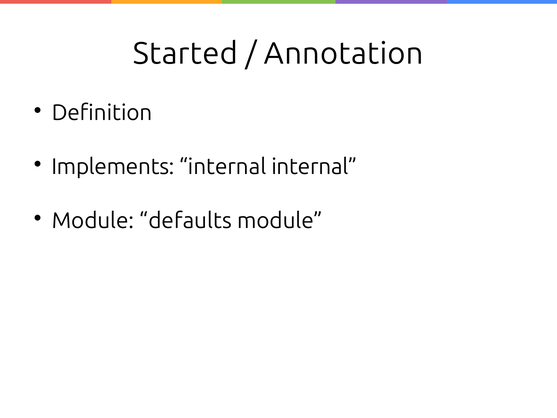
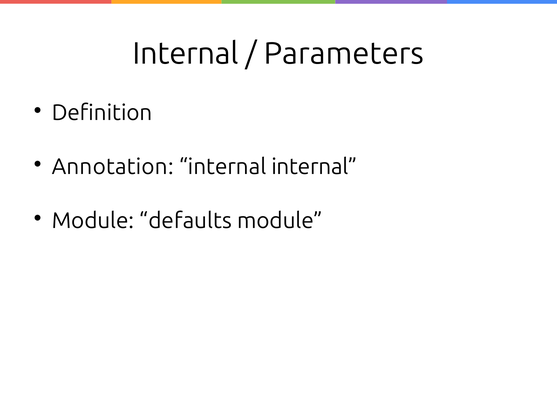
Started at (185, 54): Started -> Internal
Annotation: Annotation -> Parameters
Implements: Implements -> Annotation
